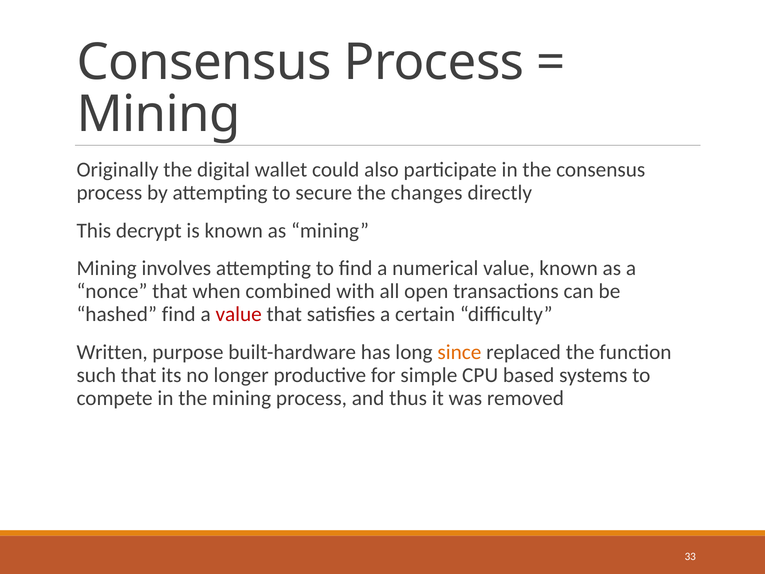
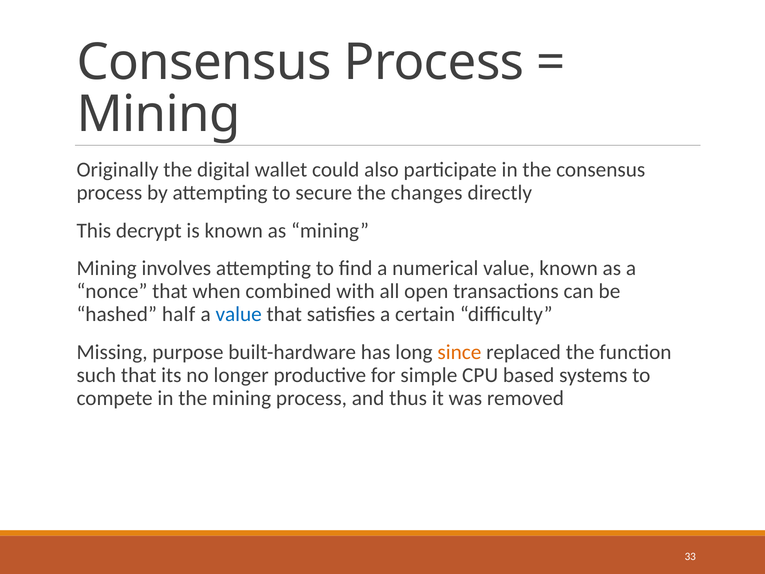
hashed find: find -> half
value at (239, 314) colour: red -> blue
Written: Written -> Missing
